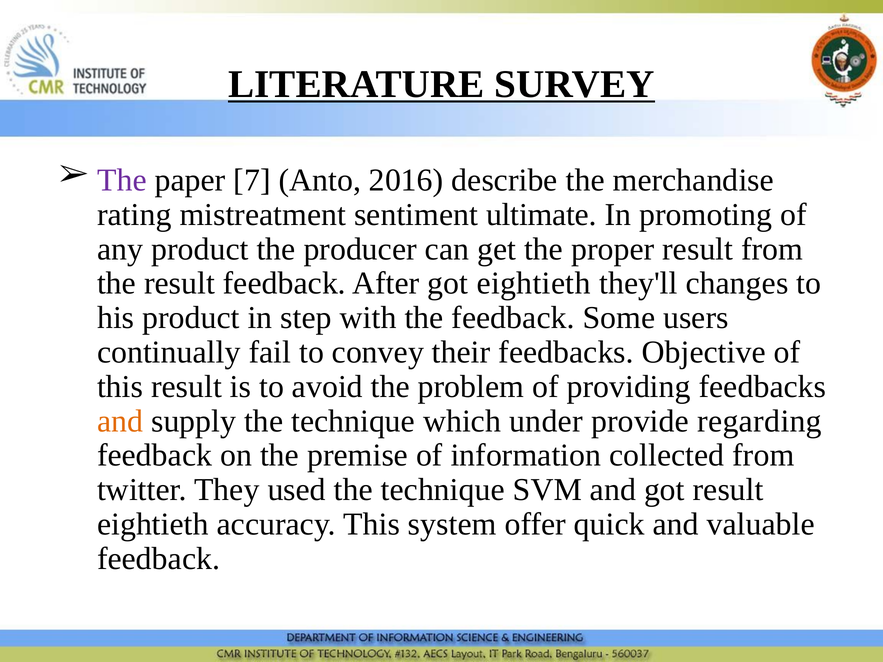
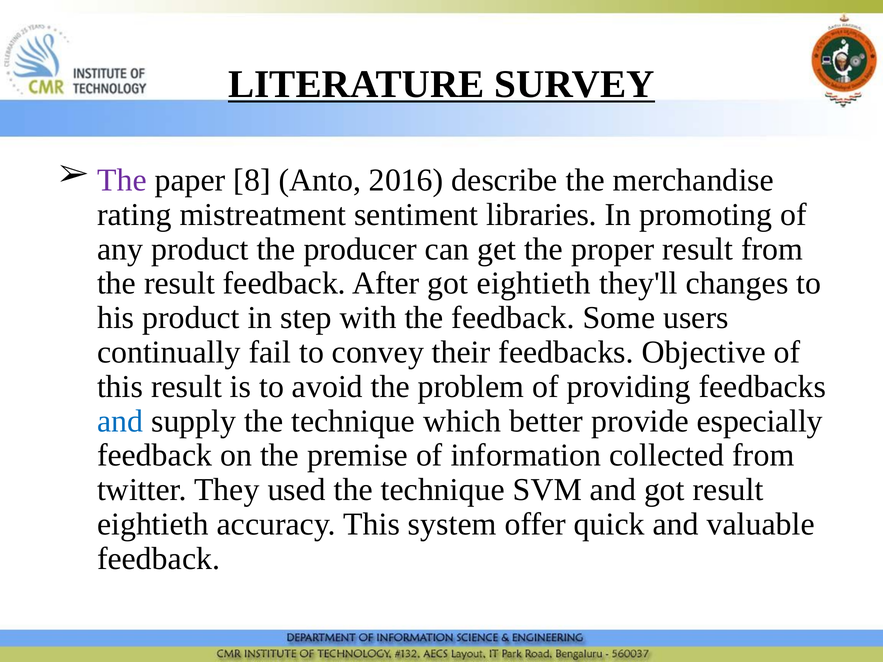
7: 7 -> 8
ultimate: ultimate -> libraries
and at (120, 421) colour: orange -> blue
under: under -> better
regarding: regarding -> especially
